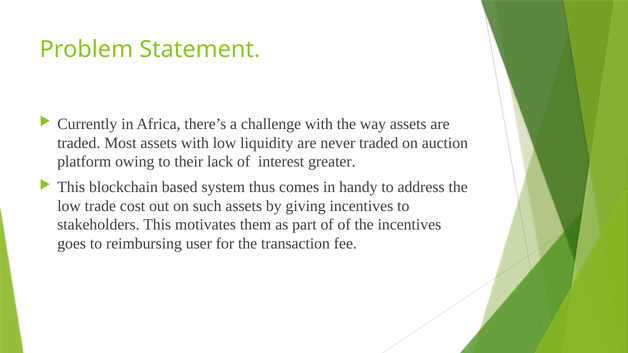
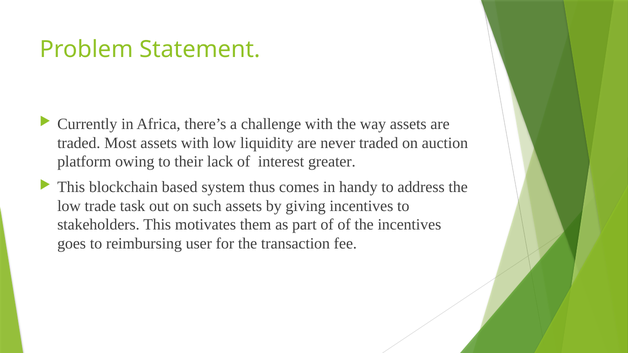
cost: cost -> task
